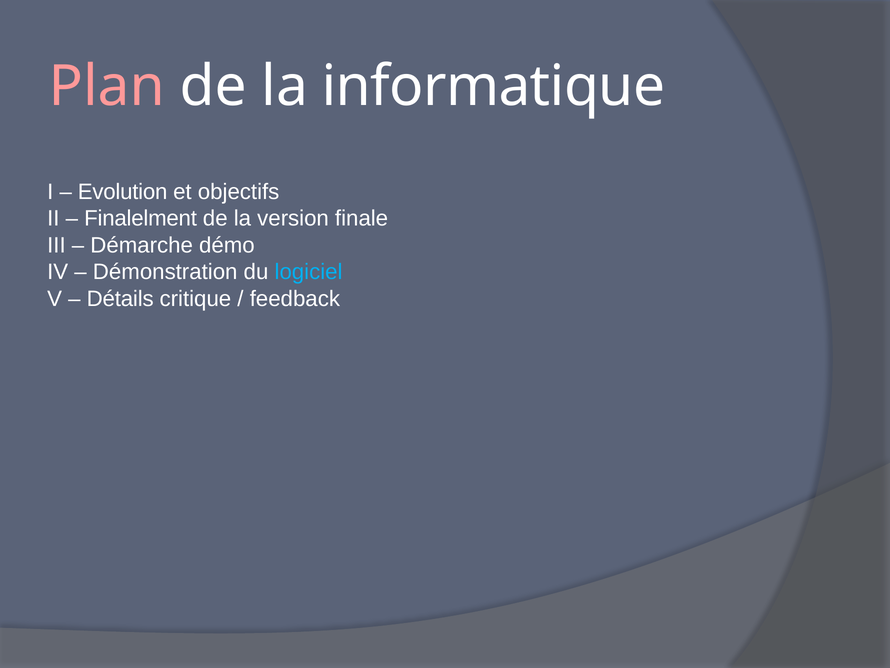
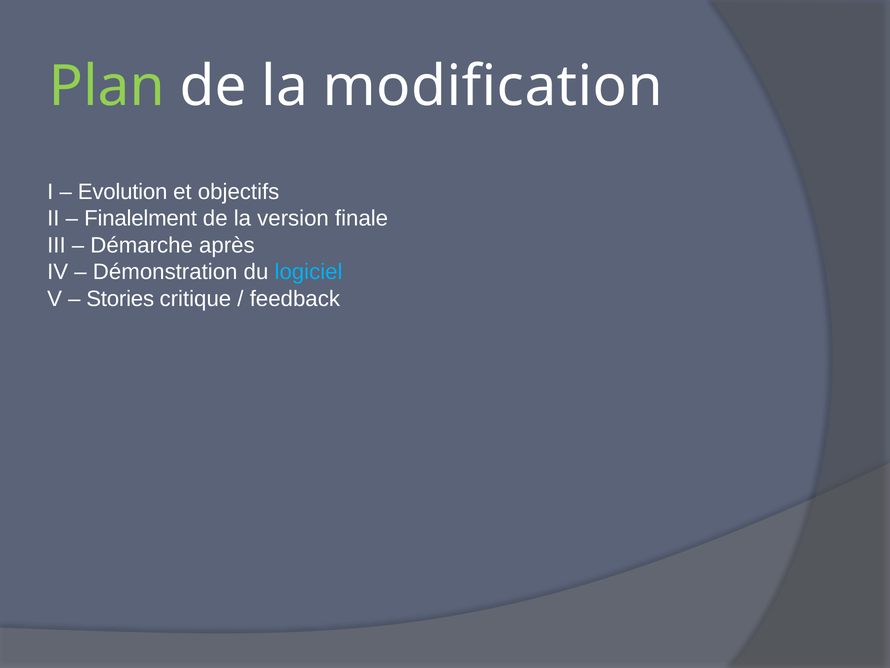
Plan colour: pink -> light green
informatique: informatique -> modification
démo: démo -> après
Détails: Détails -> Stories
